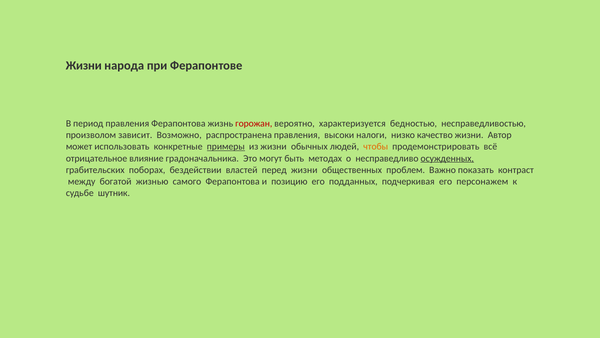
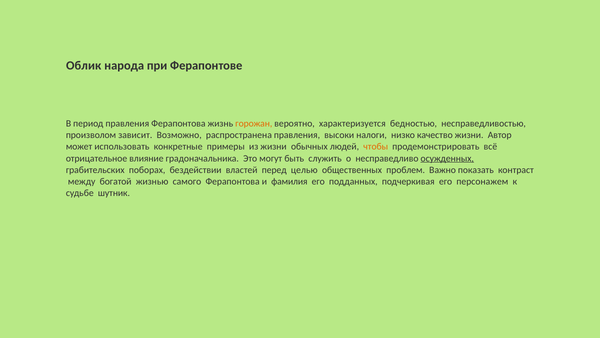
Жизни at (84, 65): Жизни -> Облик
горожан colour: red -> orange
примеры underline: present -> none
методах: методах -> служить
перед жизни: жизни -> целью
позицию: позицию -> фамилия
